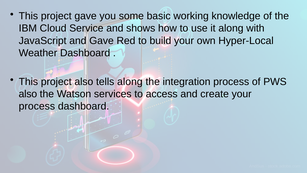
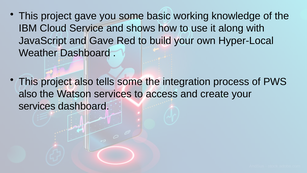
tells along: along -> some
process at (37, 106): process -> services
